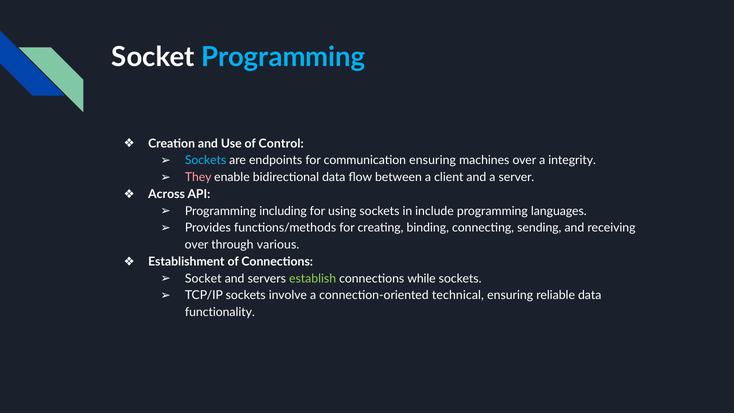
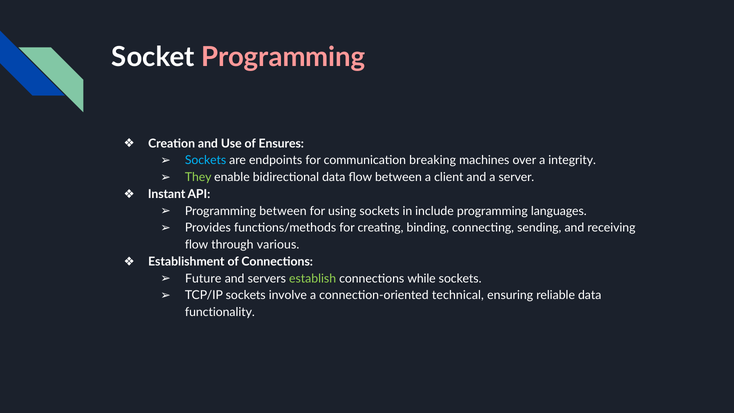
Programming at (283, 57) colour: light blue -> pink
Control: Control -> Ensures
communication ensuring: ensuring -> breaking
They colour: pink -> light green
Across: Across -> Instant
Programming including: including -> between
over at (197, 245): over -> flow
Socket at (203, 278): Socket -> Future
